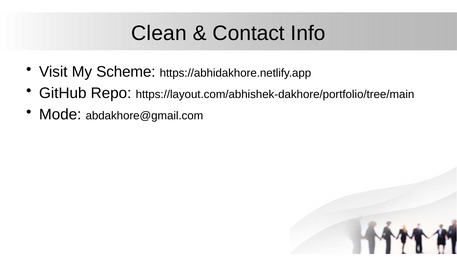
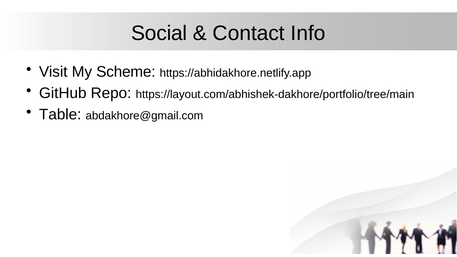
Clean: Clean -> Social
Mode: Mode -> Table
